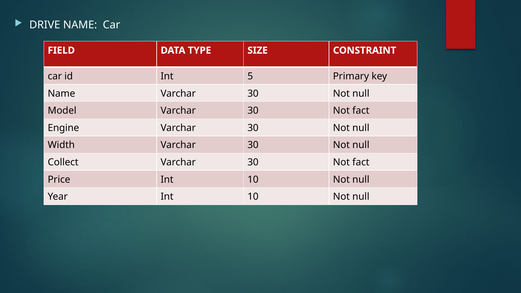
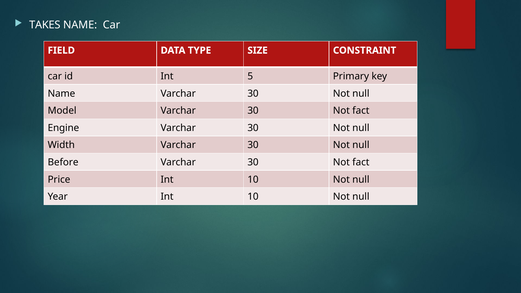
DRIVE: DRIVE -> TAKES
Collect: Collect -> Before
